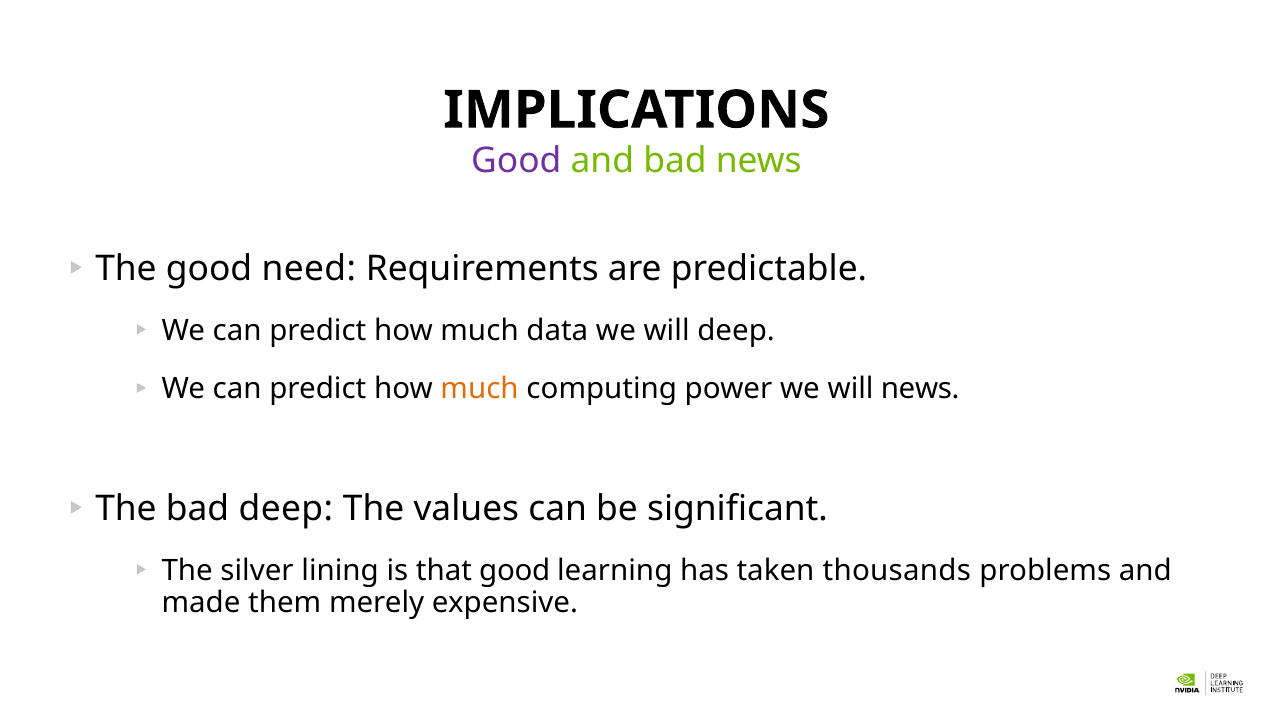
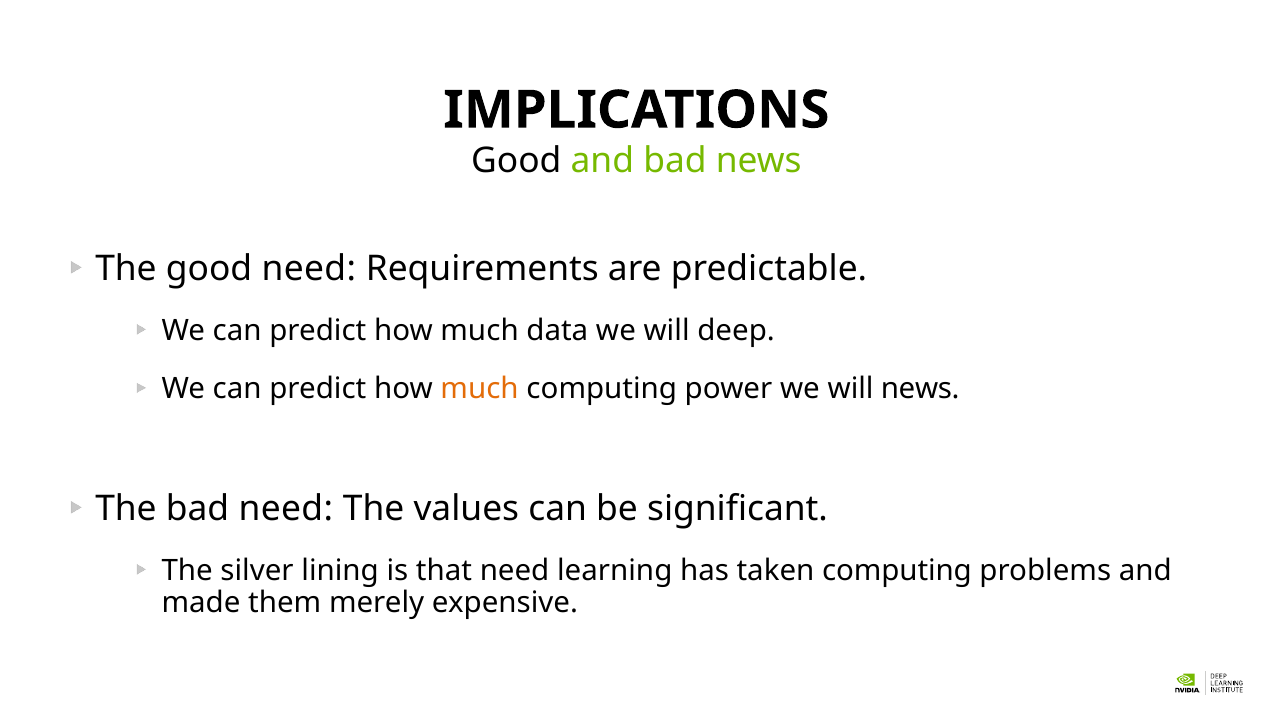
Good at (516, 161) colour: purple -> black
bad deep: deep -> need
that good: good -> need
taken thousands: thousands -> computing
